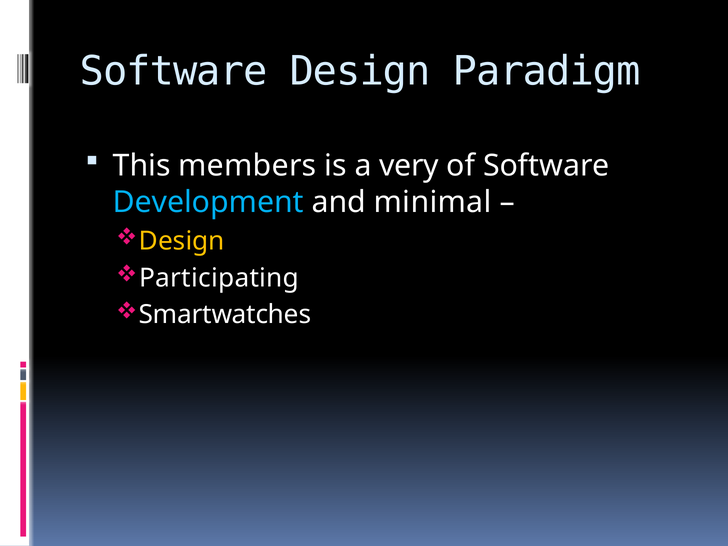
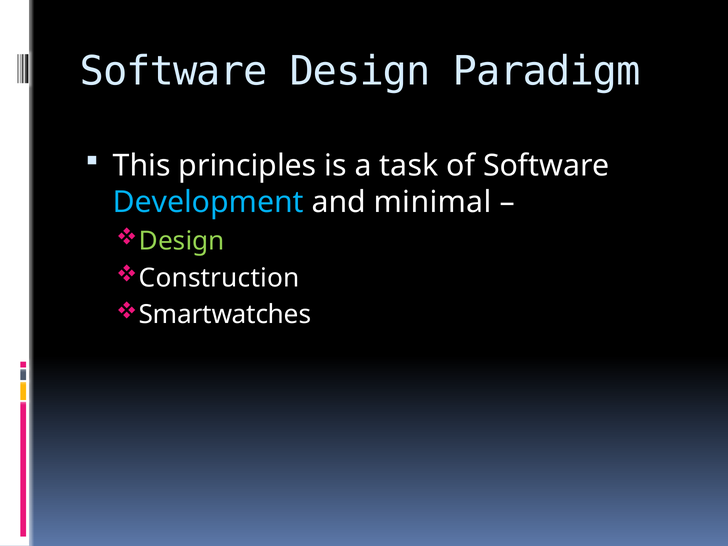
members: members -> principles
very: very -> task
Design at (182, 241) colour: yellow -> light green
Participating: Participating -> Construction
